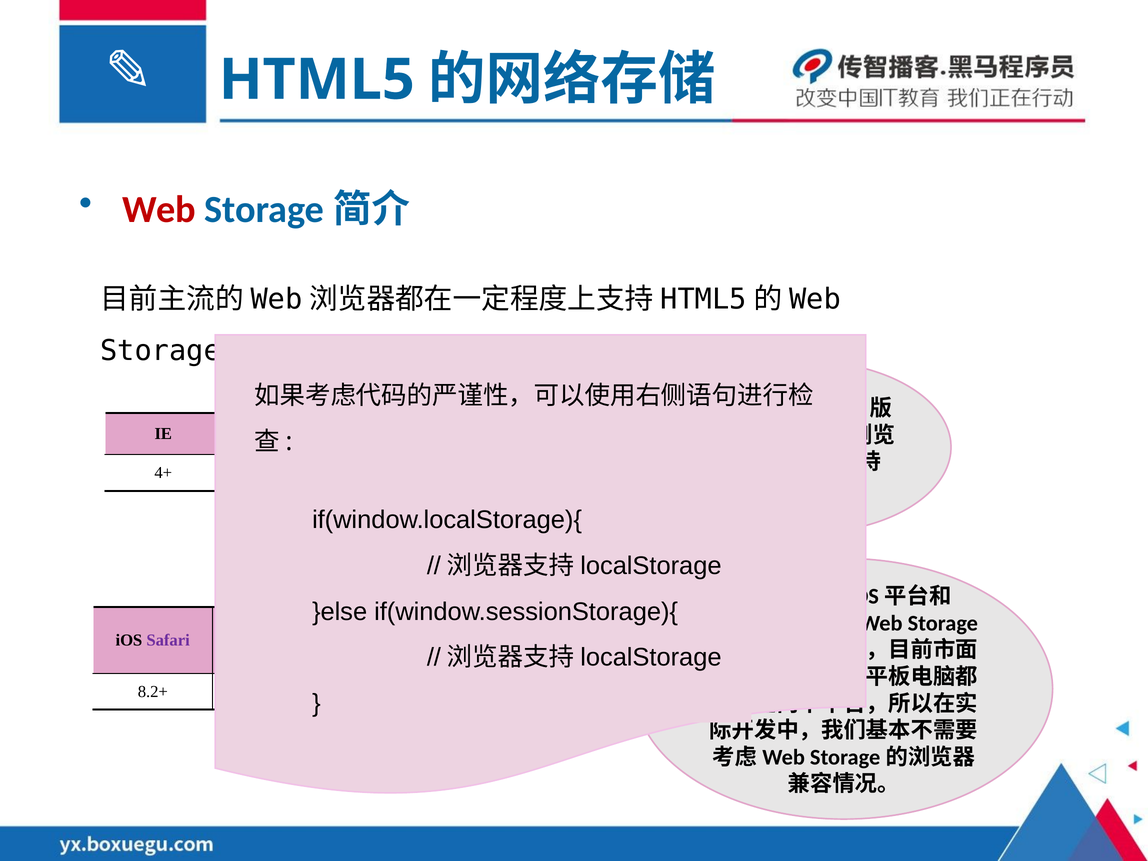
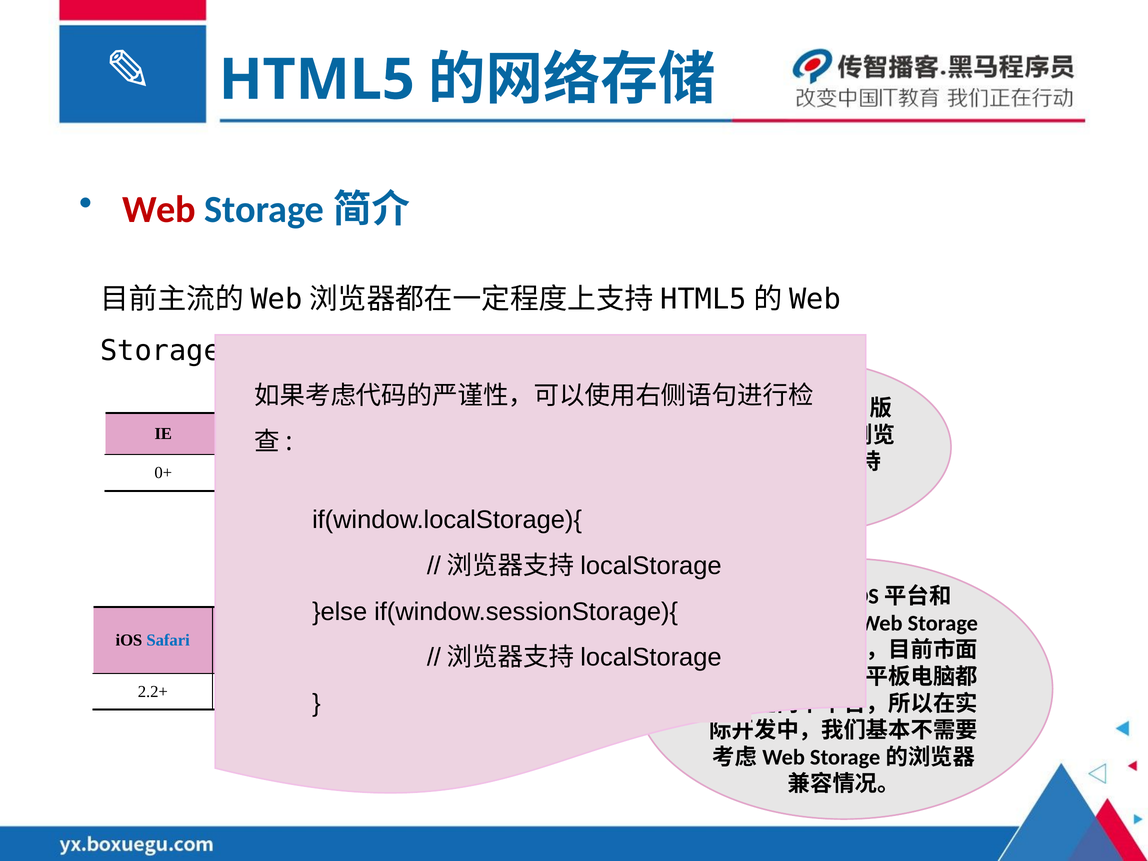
4+: 4+ -> 0+
Safari at (168, 640) colour: purple -> blue
8.2+: 8.2+ -> 2.2+
